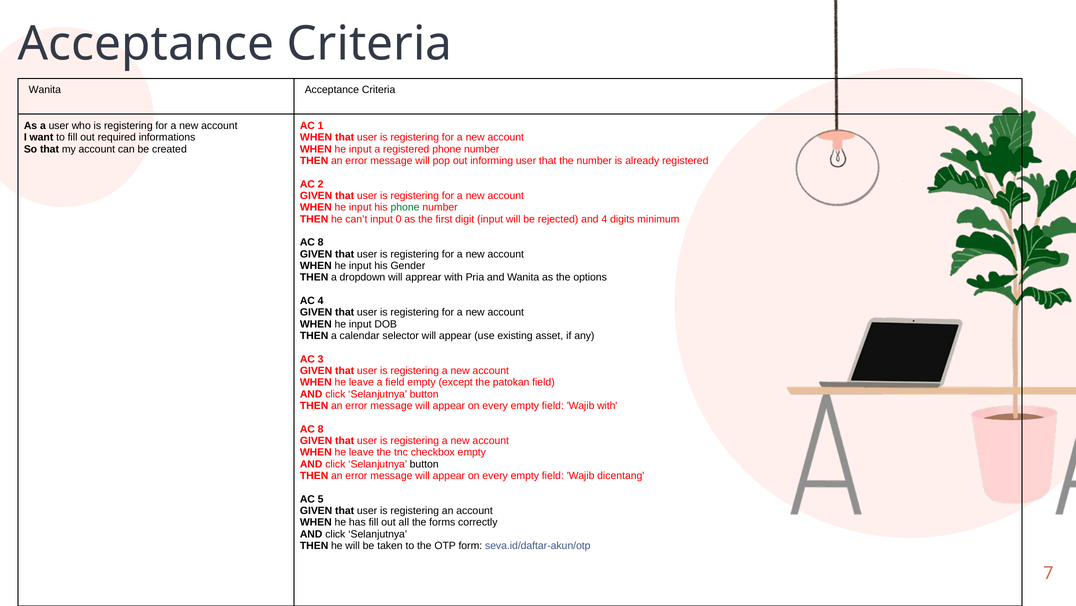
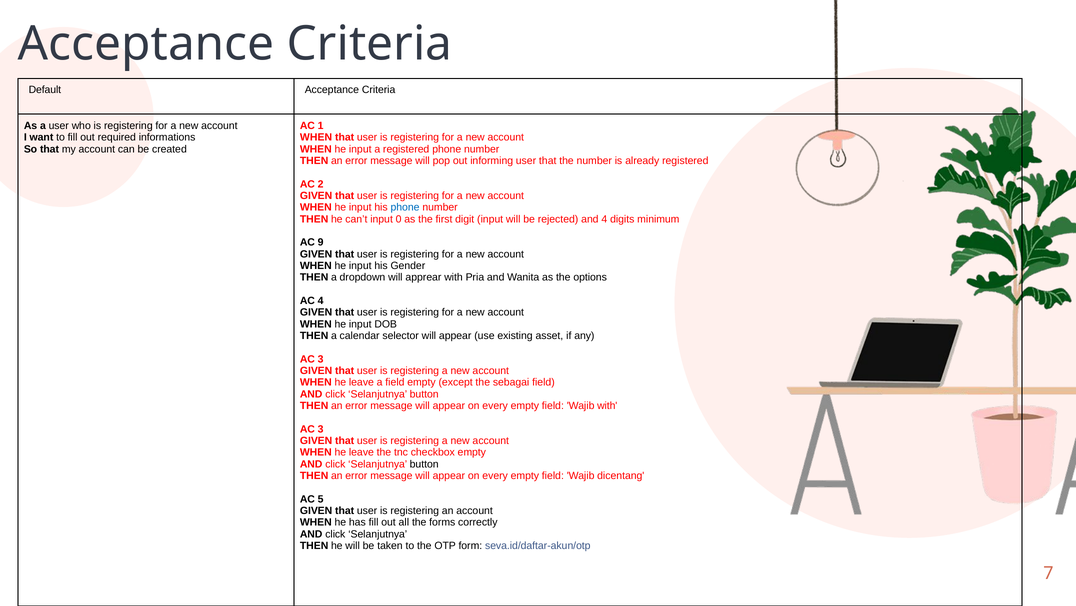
Wanita at (45, 90): Wanita -> Default
phone at (405, 207) colour: green -> blue
8 at (321, 242): 8 -> 9
patokan: patokan -> sebagai
8 at (321, 429): 8 -> 3
